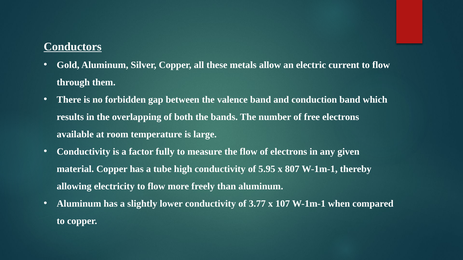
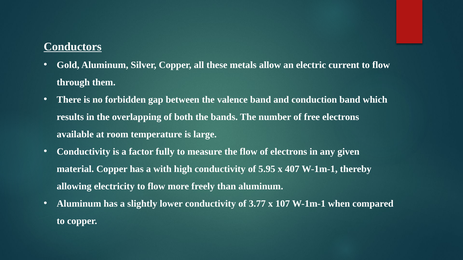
tube: tube -> with
807: 807 -> 407
